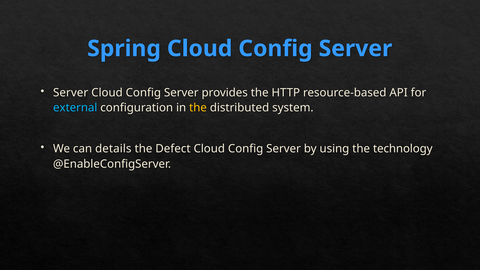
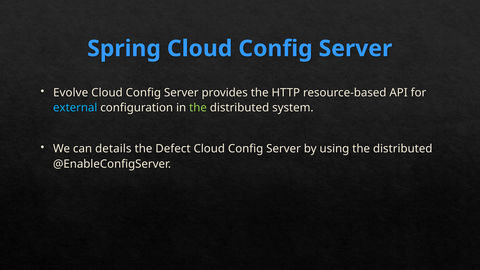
Server at (71, 93): Server -> Evolve
the at (198, 108) colour: yellow -> light green
using the technology: technology -> distributed
